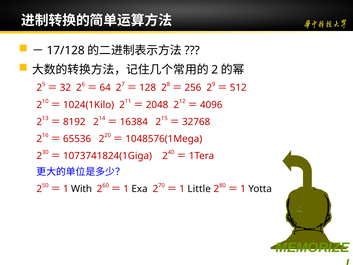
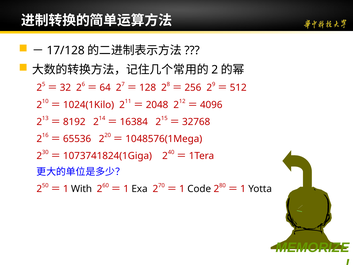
Little: Little -> Code
